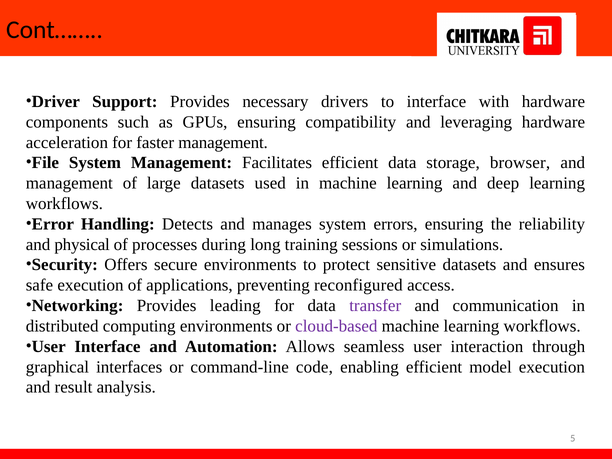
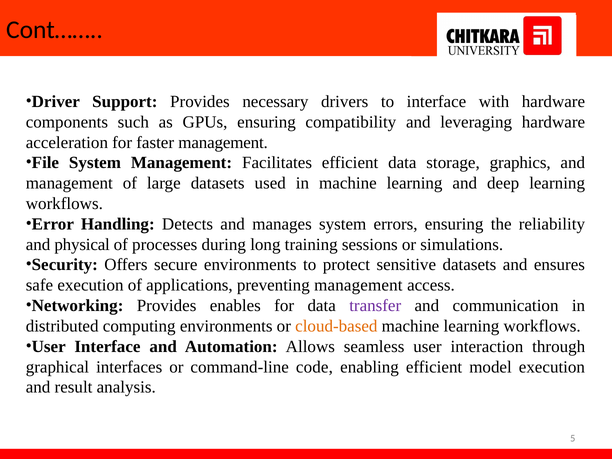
browser: browser -> graphics
preventing reconfigured: reconfigured -> management
leading: leading -> enables
cloud-based colour: purple -> orange
